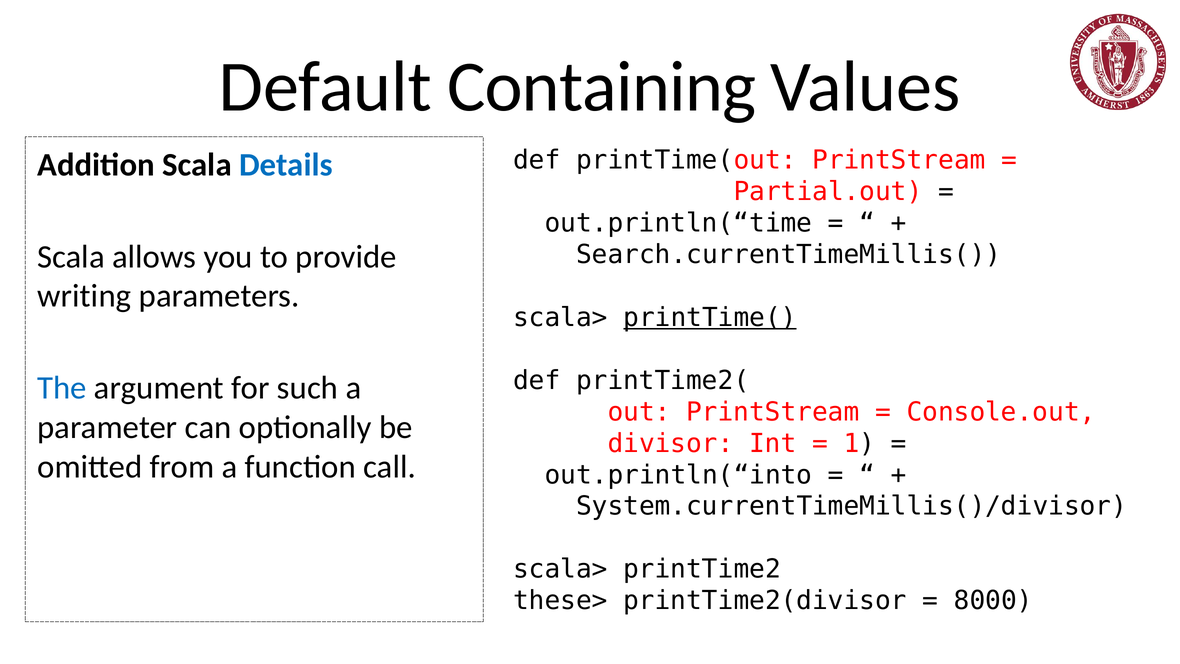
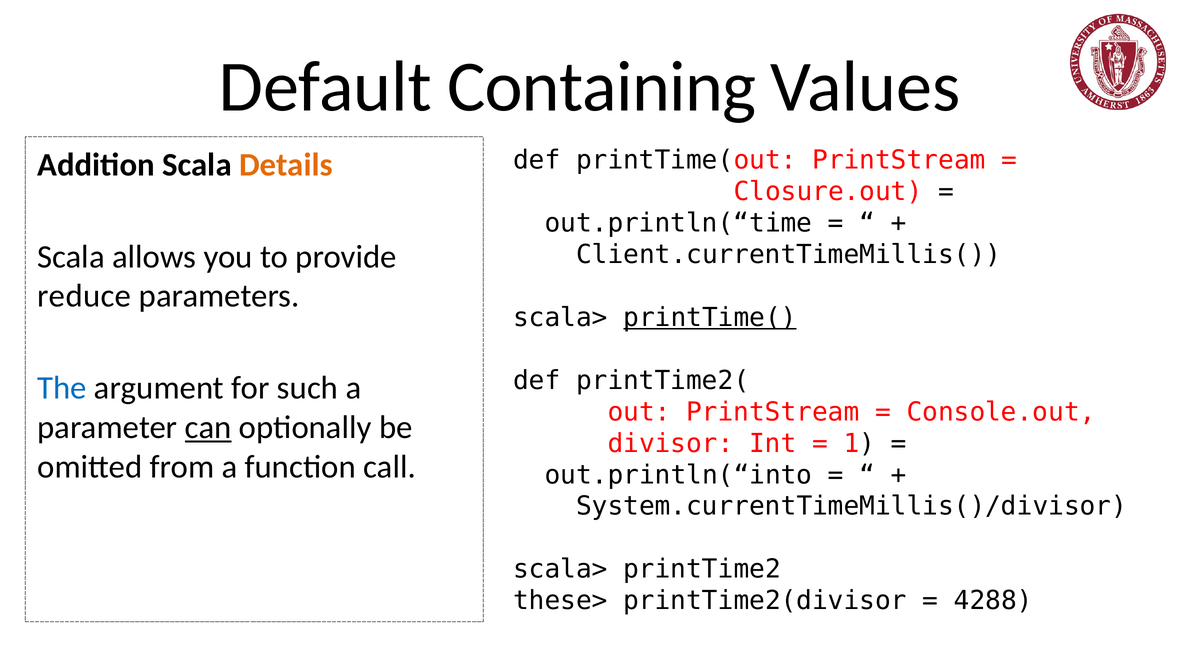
Details colour: blue -> orange
Partial.out: Partial.out -> Closure.out
Search.currentTimeMillis(: Search.currentTimeMillis( -> Client.currentTimeMillis(
writing: writing -> reduce
can underline: none -> present
8000: 8000 -> 4288
